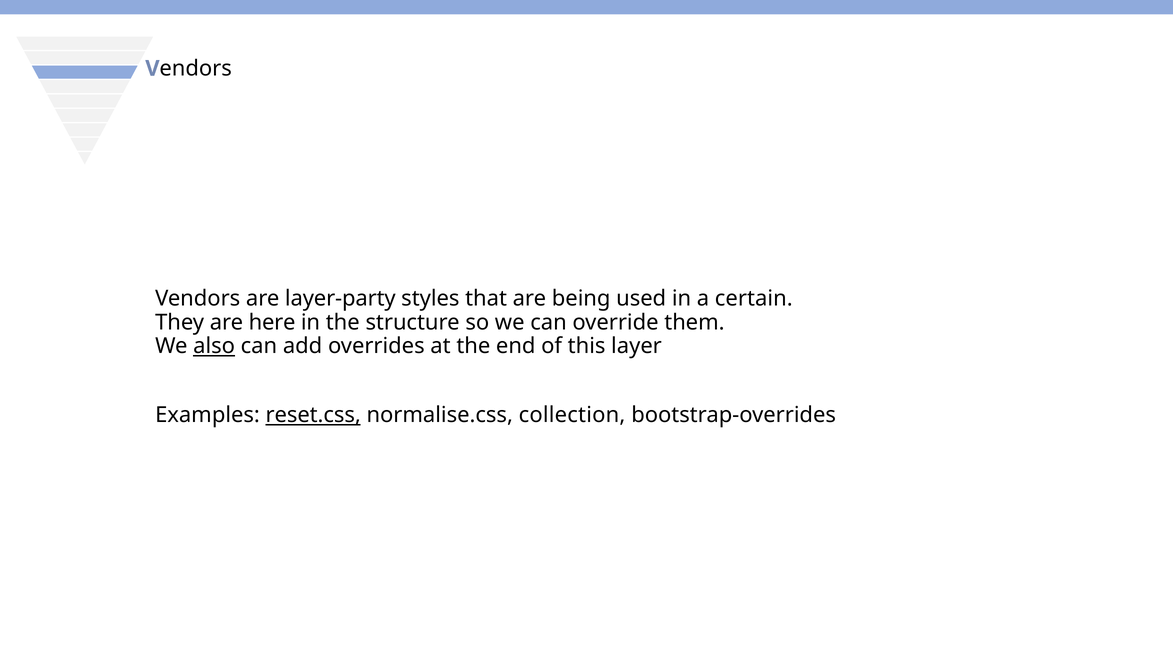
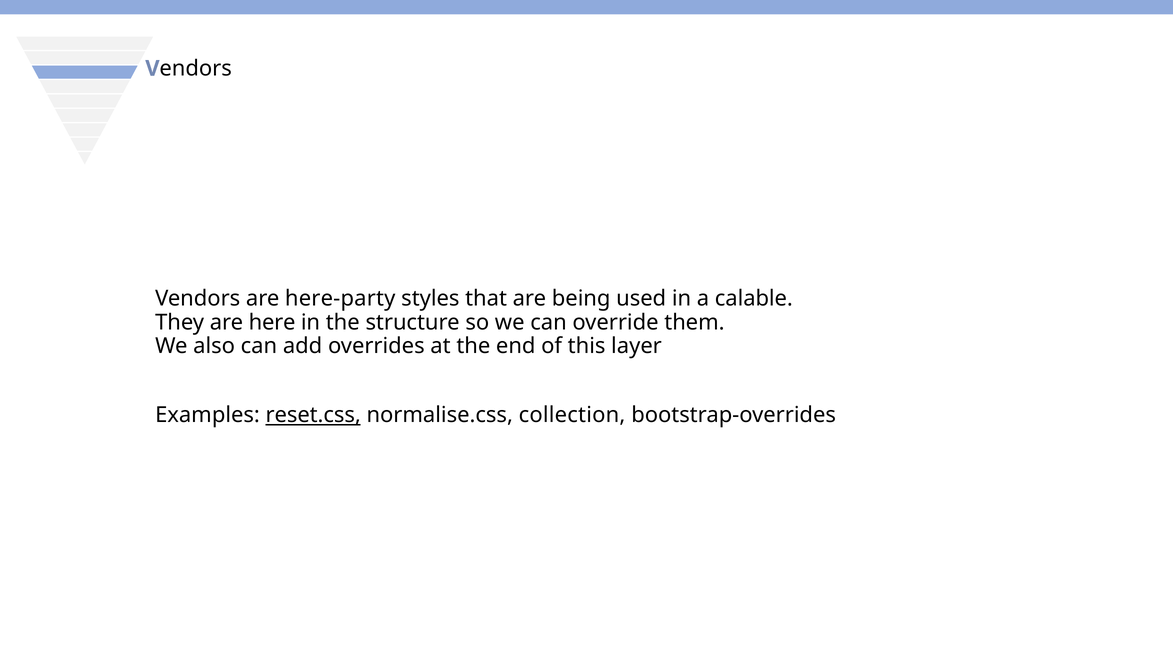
layer-party: layer-party -> here-party
certain: certain -> calable
also underline: present -> none
